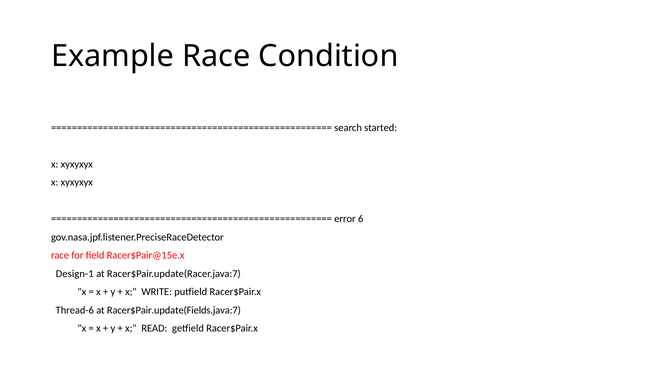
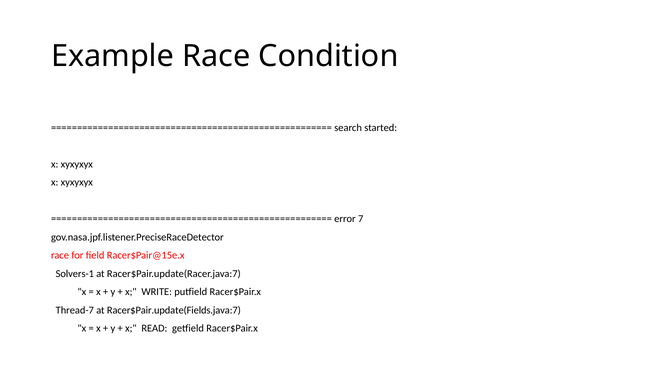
6: 6 -> 7
Design-1: Design-1 -> Solvers-1
Thread-6: Thread-6 -> Thread-7
